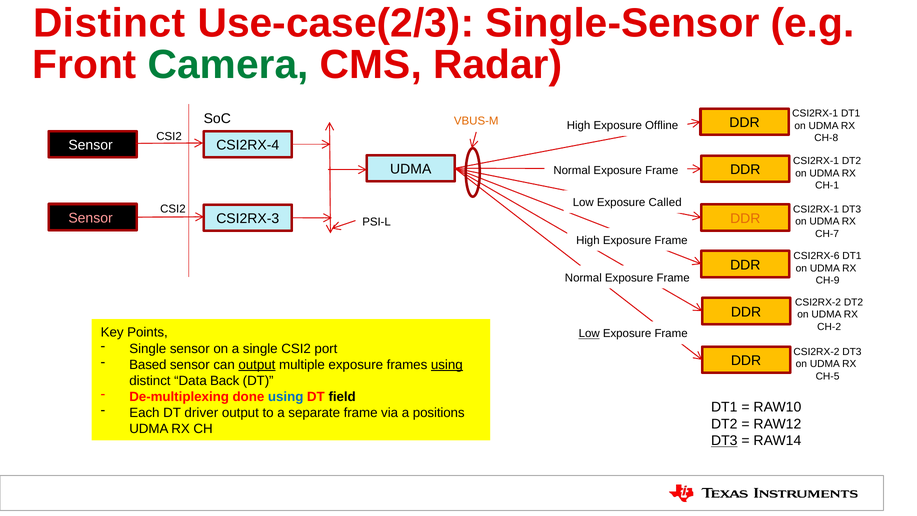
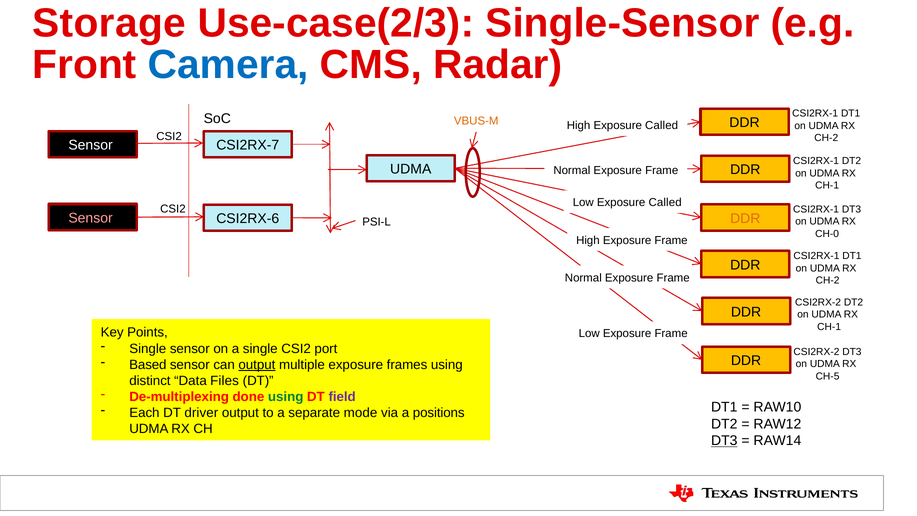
Distinct at (109, 23): Distinct -> Storage
Camera colour: green -> blue
High Exposure Offline: Offline -> Called
CH-8 at (826, 138): CH-8 -> CH-2
CSI2RX-4: CSI2RX-4 -> CSI2RX-7
CSI2RX-3: CSI2RX-3 -> CSI2RX-6
CH-7: CH-7 -> CH-0
CSI2RX-6 at (816, 256): CSI2RX-6 -> CSI2RX-1
CH-9 at (828, 280): CH-9 -> CH-2
CH-2 at (829, 327): CH-2 -> CH-1
Low at (589, 334) underline: present -> none
using at (447, 365) underline: present -> none
Back: Back -> Files
using at (286, 397) colour: blue -> green
field colour: black -> purple
separate frame: frame -> mode
